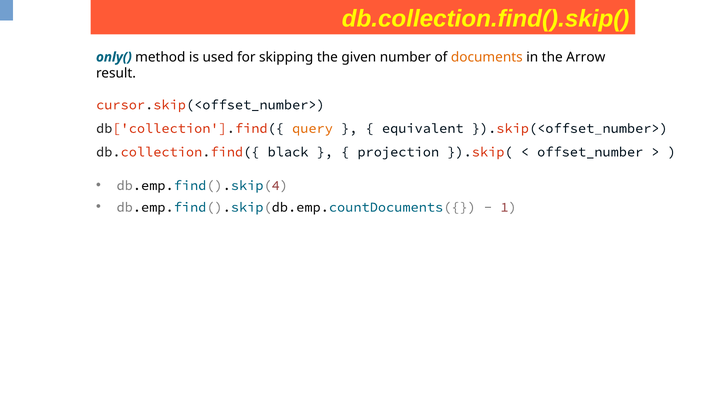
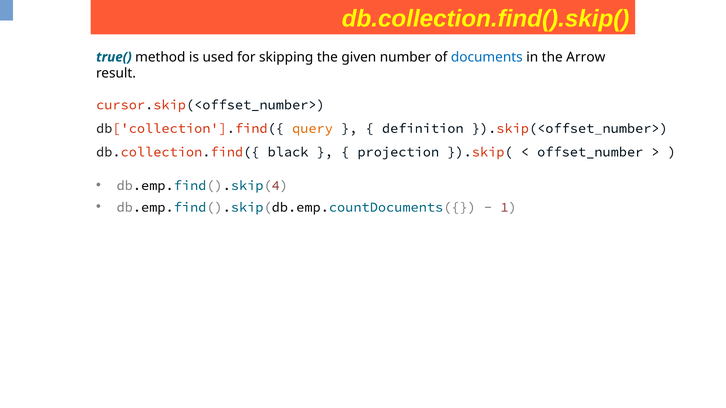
only(: only( -> true(
documents colour: orange -> blue
equivalent: equivalent -> definition
